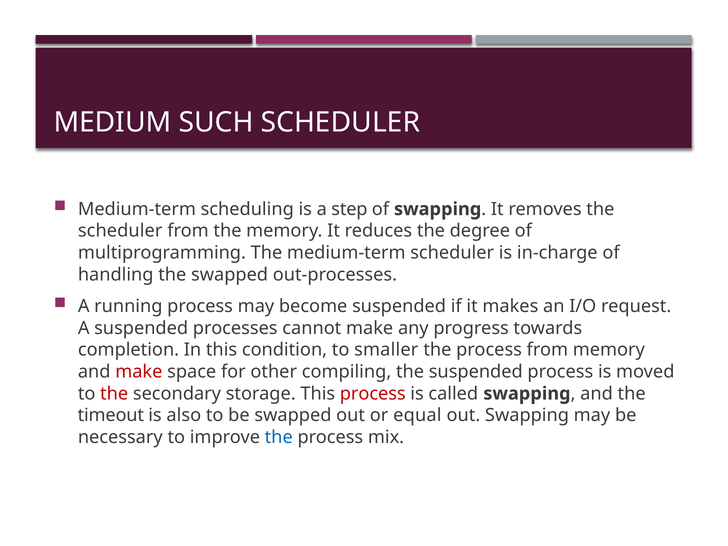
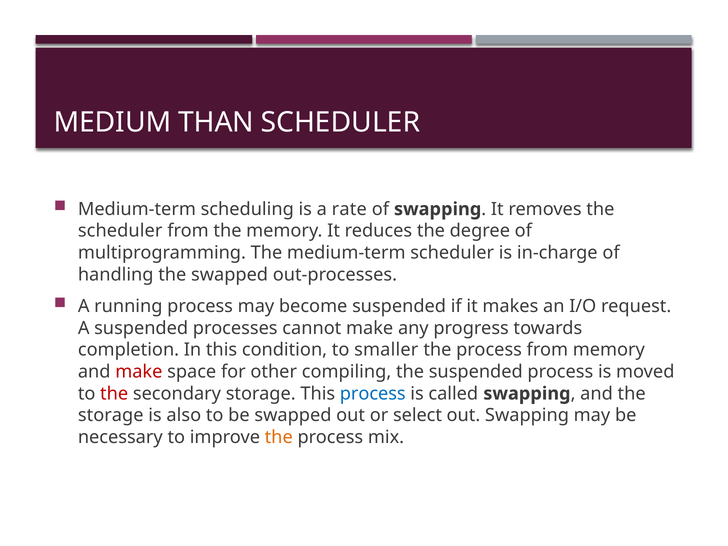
SUCH: SUCH -> THAN
step: step -> rate
process at (373, 394) colour: red -> blue
timeout at (111, 415): timeout -> storage
equal: equal -> select
the at (279, 437) colour: blue -> orange
